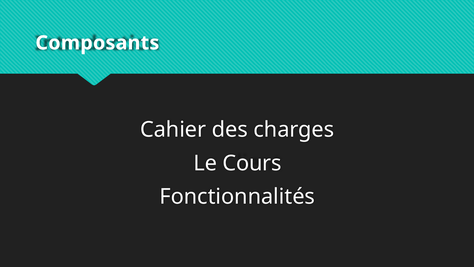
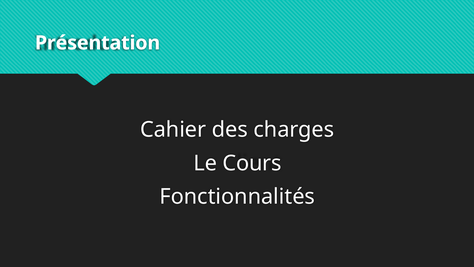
Composants: Composants -> Présentation
